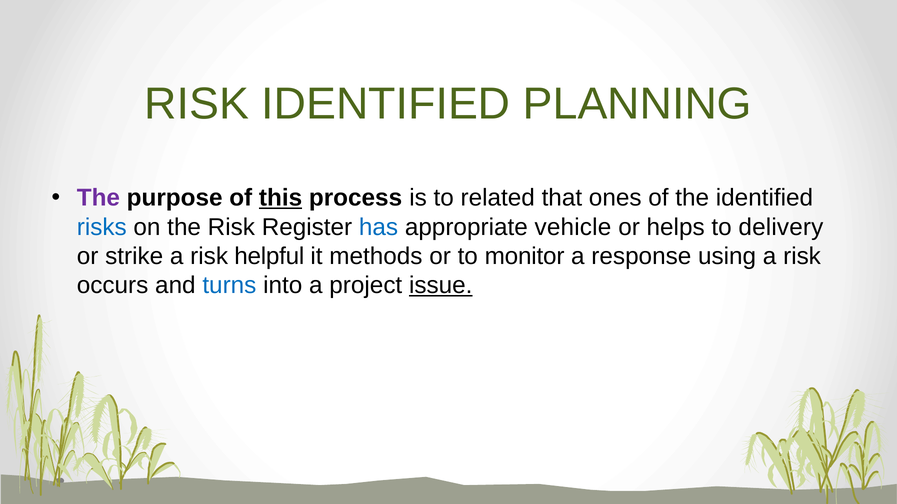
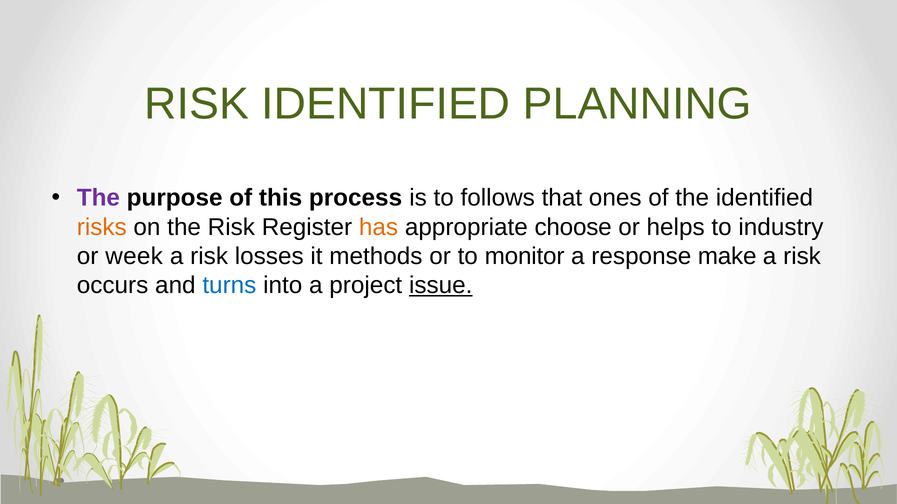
this underline: present -> none
related: related -> follows
risks colour: blue -> orange
has colour: blue -> orange
vehicle: vehicle -> choose
delivery: delivery -> industry
strike: strike -> week
helpful: helpful -> losses
using: using -> make
